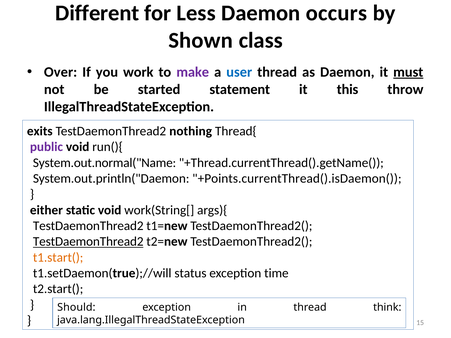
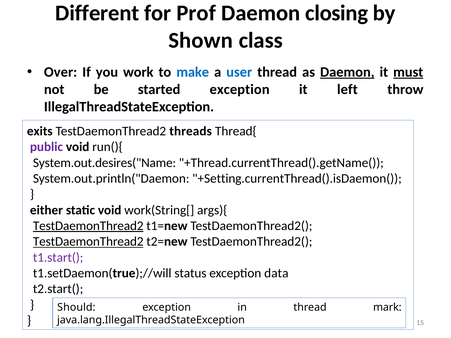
Less: Less -> Prof
occurs: occurs -> closing
make colour: purple -> blue
Daemon at (347, 72) underline: none -> present
started statement: statement -> exception
this: this -> left
nothing: nothing -> threads
System.out.normal("Name: System.out.normal("Name -> System.out.desires("Name
+Points.currentThread().isDaemon(: +Points.currentThread().isDaemon( -> +Setting.currentThread().isDaemon(
TestDaemonThread2 at (88, 226) underline: none -> present
t1.start( colour: orange -> purple
time: time -> data
think: think -> mark
